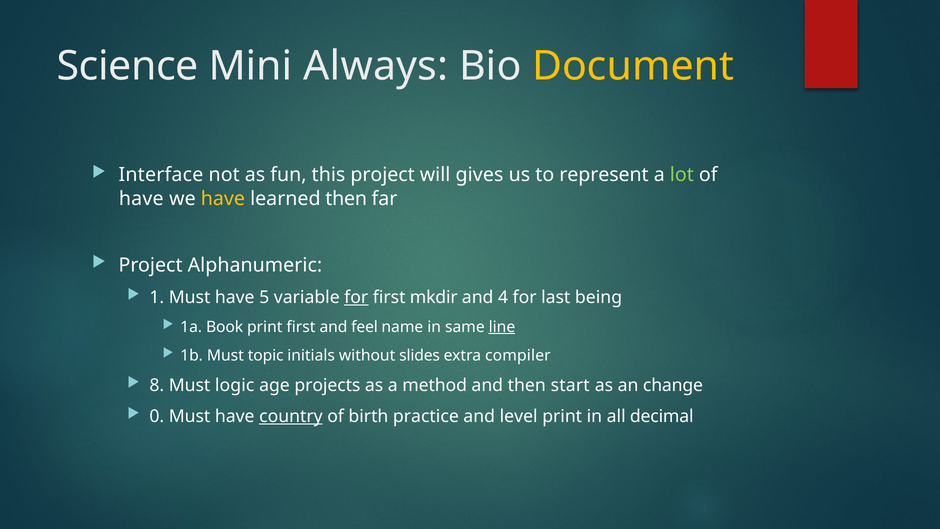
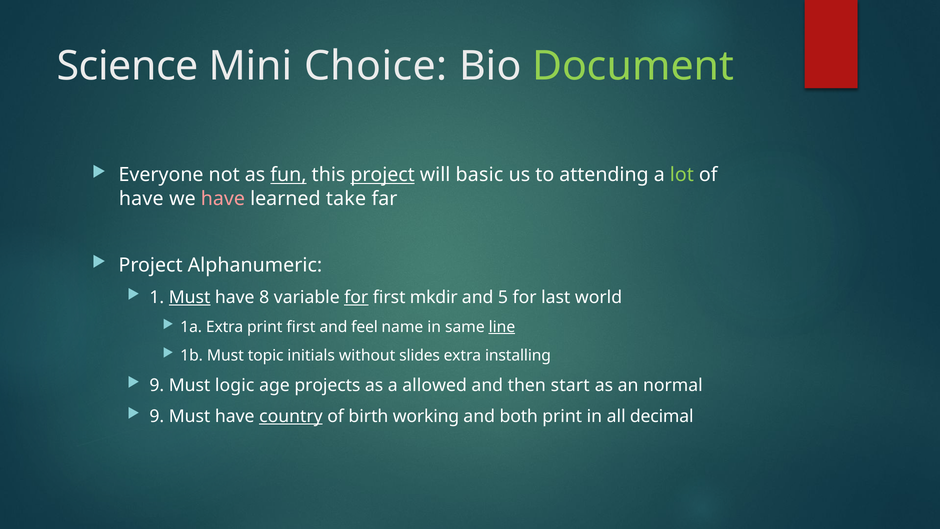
Always: Always -> Choice
Document colour: yellow -> light green
Interface: Interface -> Everyone
fun underline: none -> present
project at (383, 175) underline: none -> present
gives: gives -> basic
represent: represent -> attending
have at (223, 198) colour: yellow -> pink
learned then: then -> take
Must at (190, 297) underline: none -> present
5: 5 -> 8
4: 4 -> 5
being: being -> world
1a Book: Book -> Extra
compiler: compiler -> installing
8 at (157, 385): 8 -> 9
method: method -> allowed
change: change -> normal
0 at (157, 416): 0 -> 9
practice: practice -> working
level: level -> both
